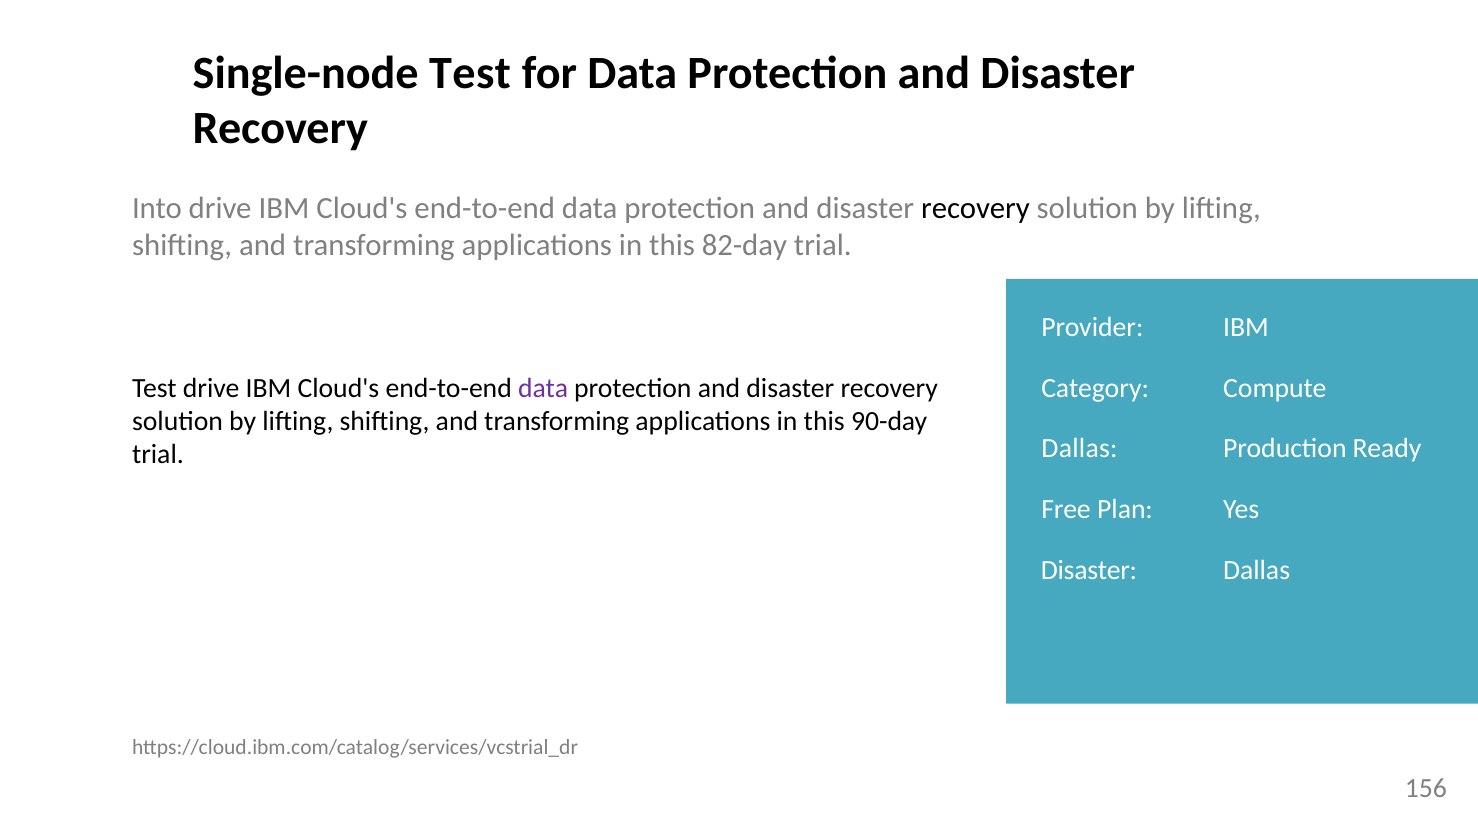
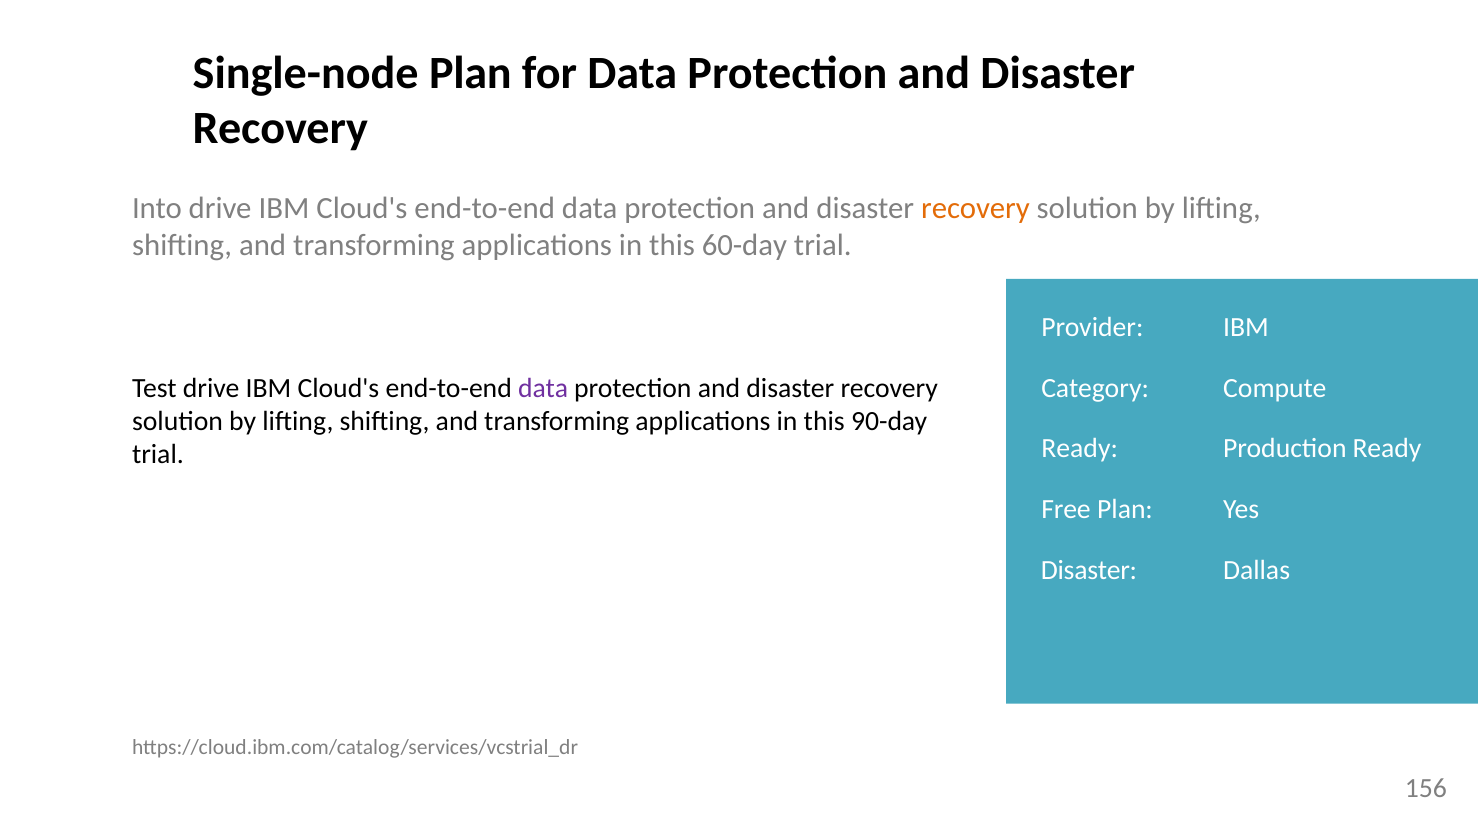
Single-node Test: Test -> Plan
recovery at (975, 208) colour: black -> orange
82-day: 82-day -> 60-day
Dallas at (1080, 448): Dallas -> Ready
